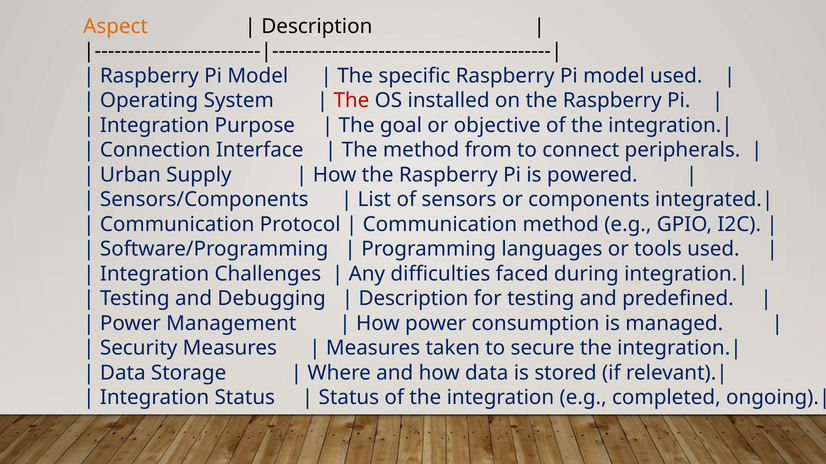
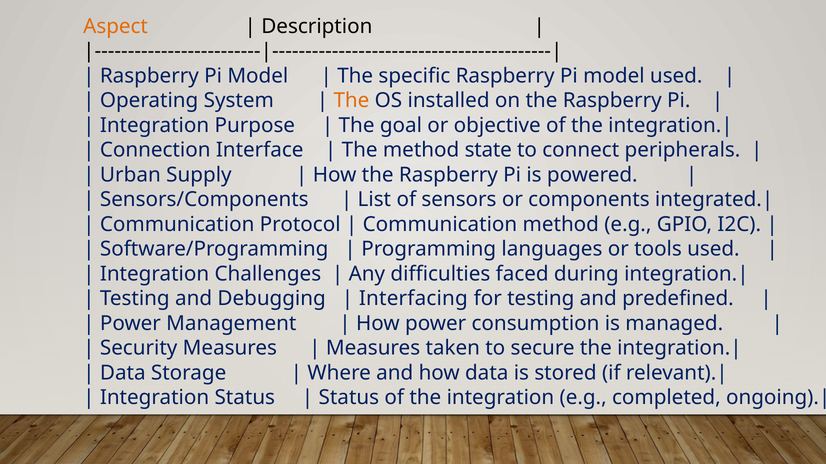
The at (351, 101) colour: red -> orange
from: from -> state
Description at (414, 299): Description -> Interfacing
